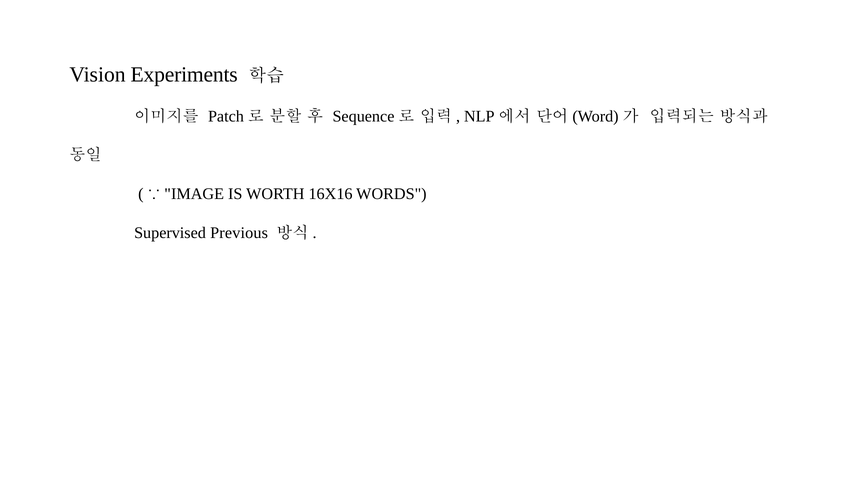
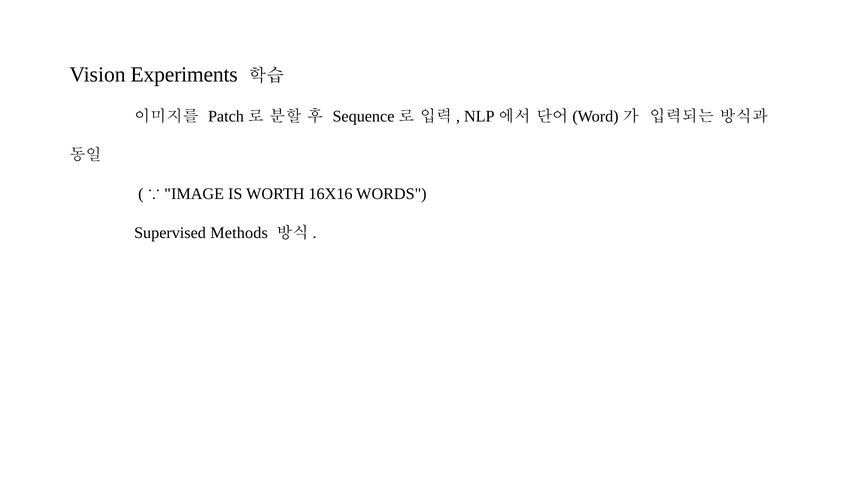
Previous: Previous -> Methods
